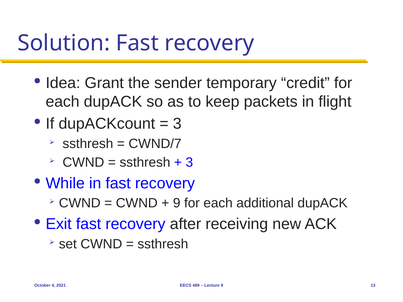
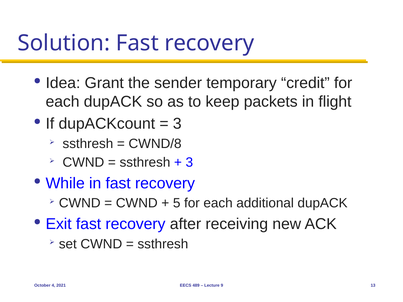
CWND/7: CWND/7 -> CWND/8
9 at (177, 203): 9 -> 5
